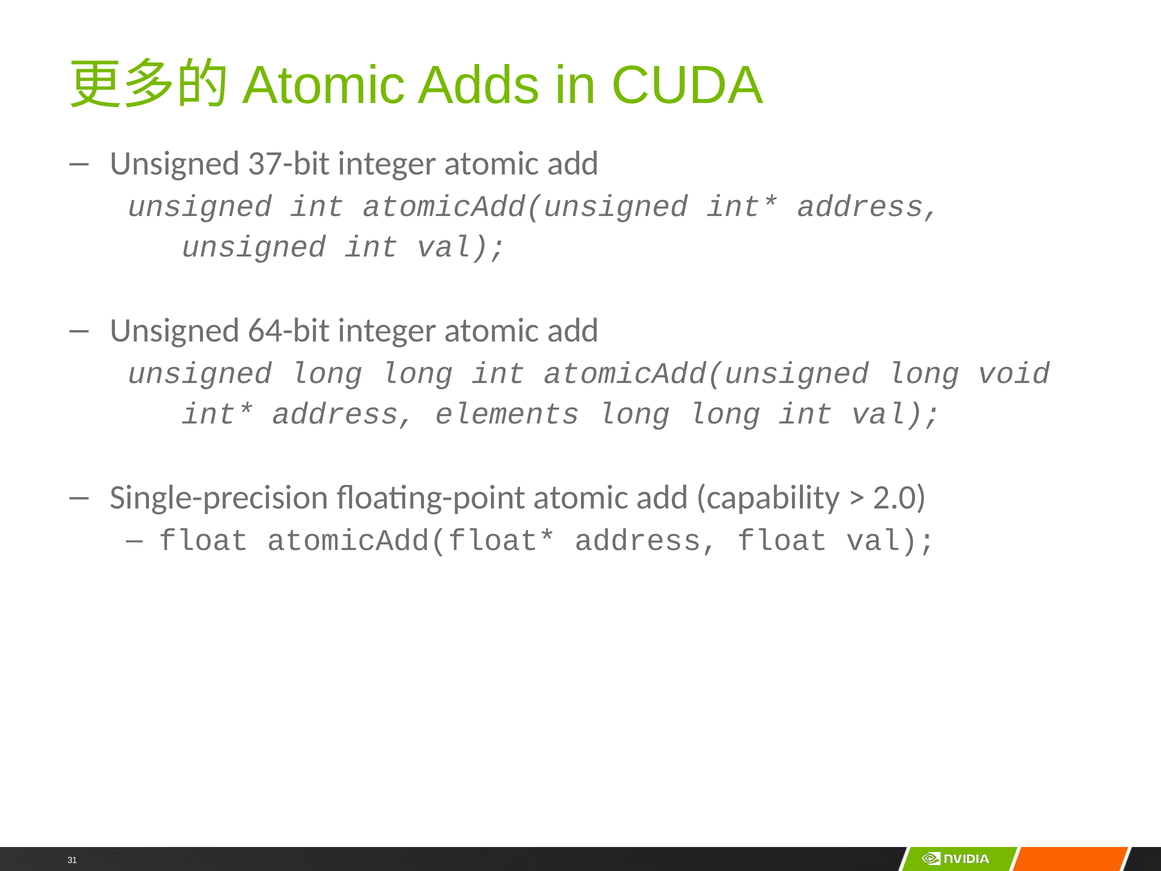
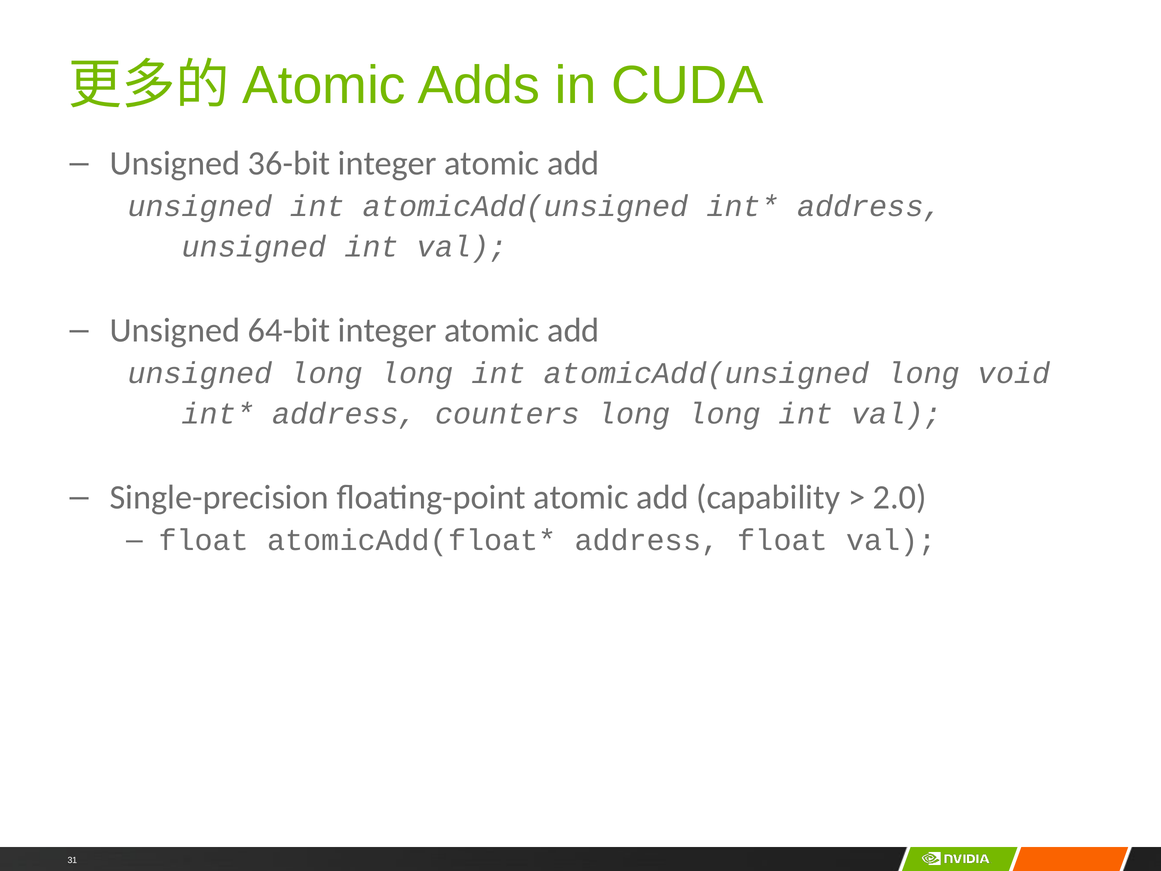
37-bit: 37-bit -> 36-bit
elements: elements -> counters
